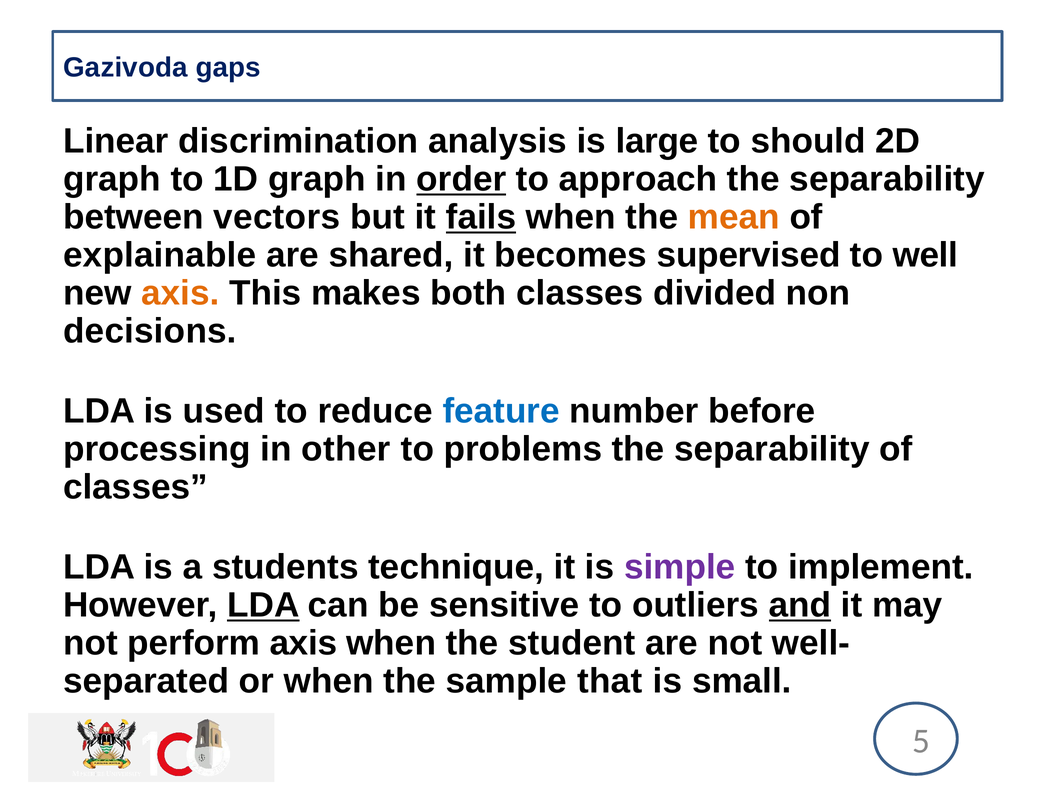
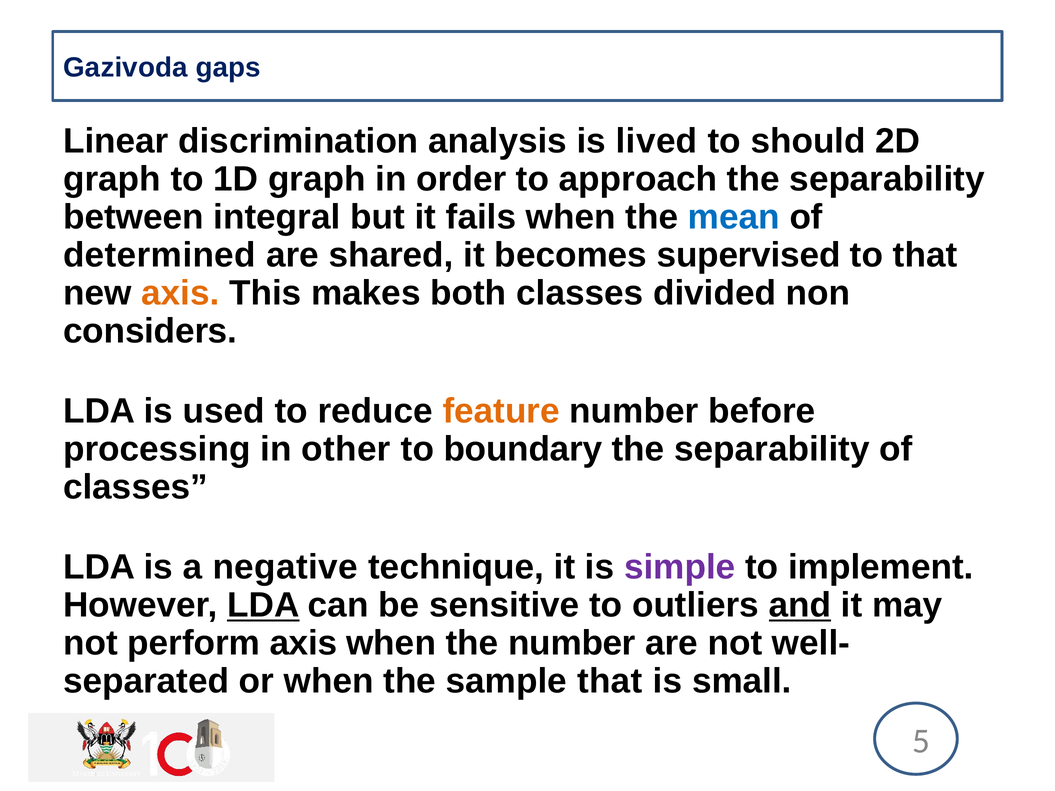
large: large -> lived
order underline: present -> none
vectors: vectors -> integral
fails underline: present -> none
mean colour: orange -> blue
explainable: explainable -> determined
to well: well -> that
decisions: decisions -> considers
feature colour: blue -> orange
problems: problems -> boundary
students: students -> negative
the student: student -> number
